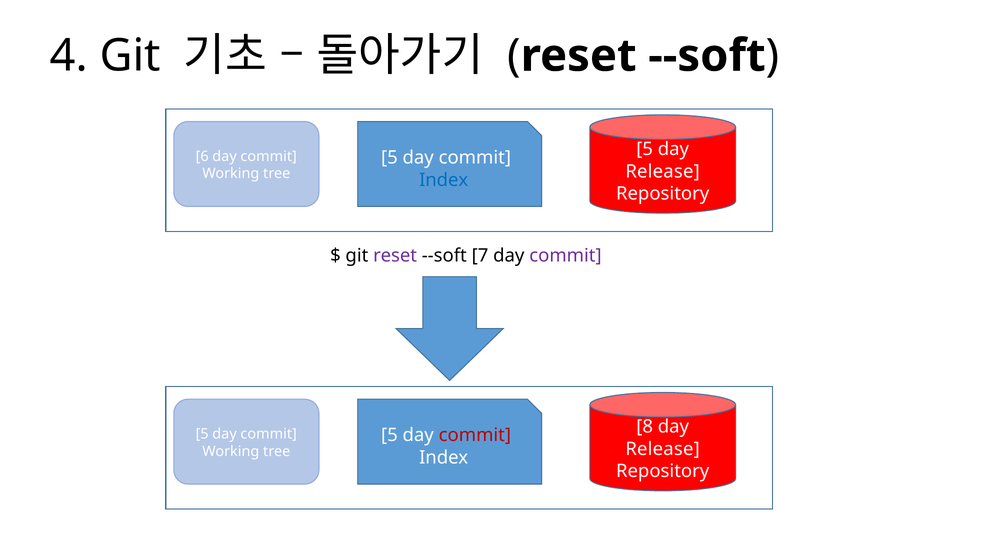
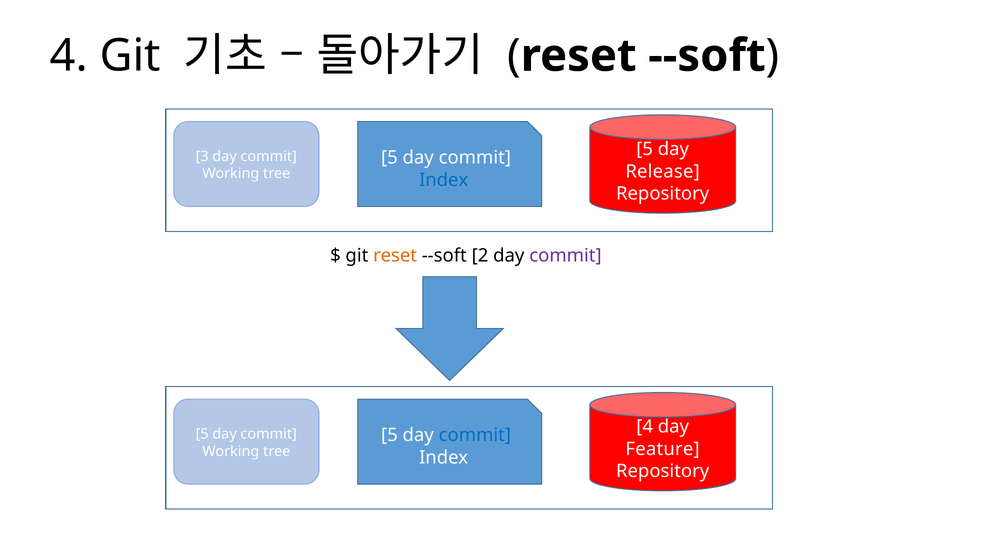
6: 6 -> 3
reset at (395, 256) colour: purple -> orange
7: 7 -> 2
8 at (645, 427): 8 -> 4
commit at (475, 436) colour: red -> blue
Release at (663, 449): Release -> Feature
